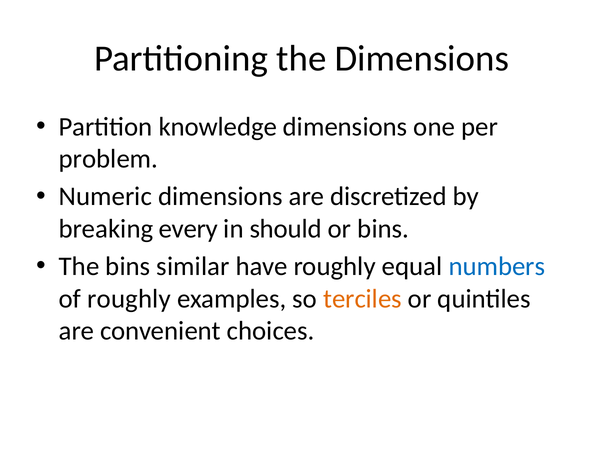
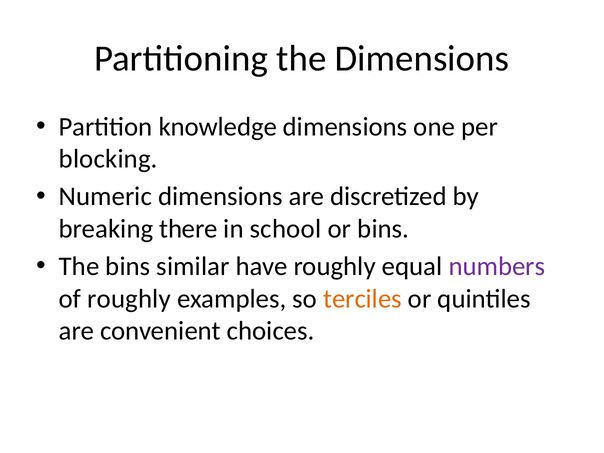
problem: problem -> blocking
every: every -> there
should: should -> school
numbers colour: blue -> purple
